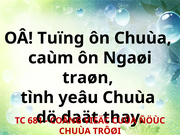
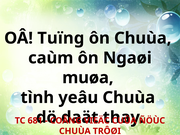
traøn: traøn -> muøa
